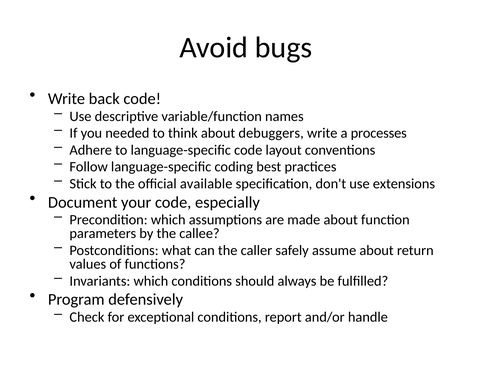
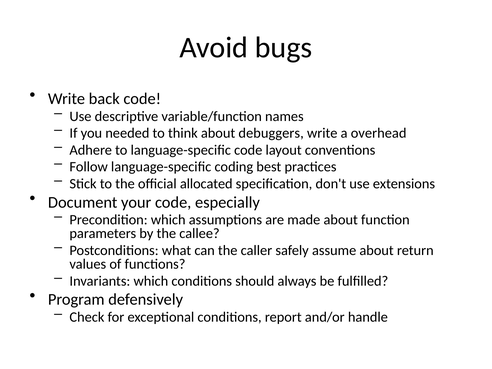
processes: processes -> overhead
available: available -> allocated
